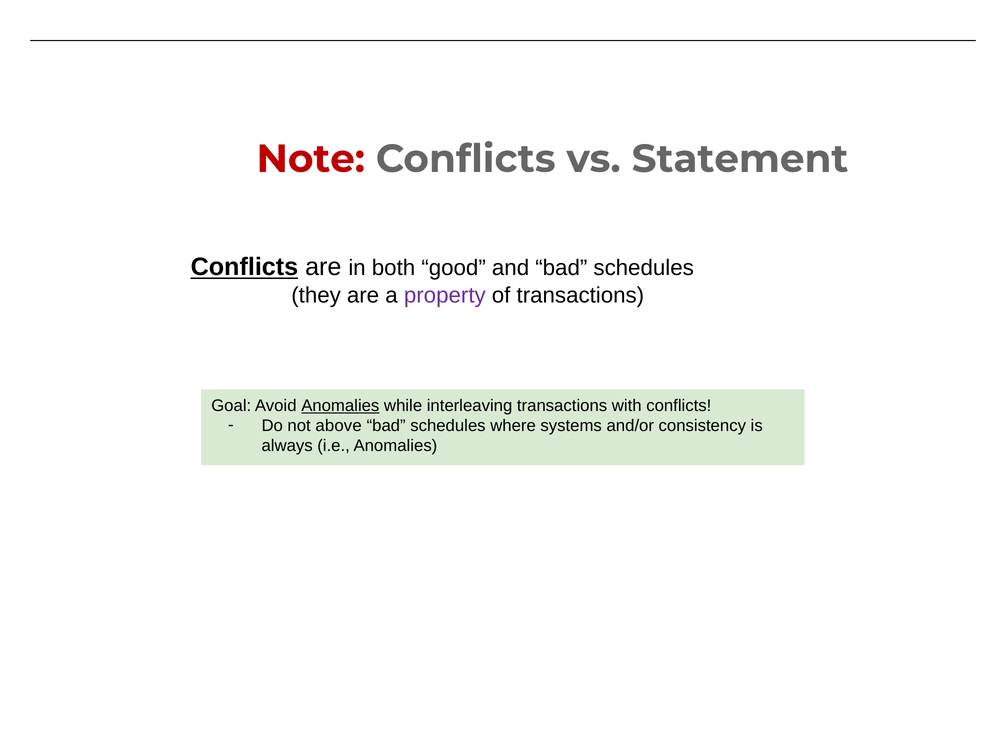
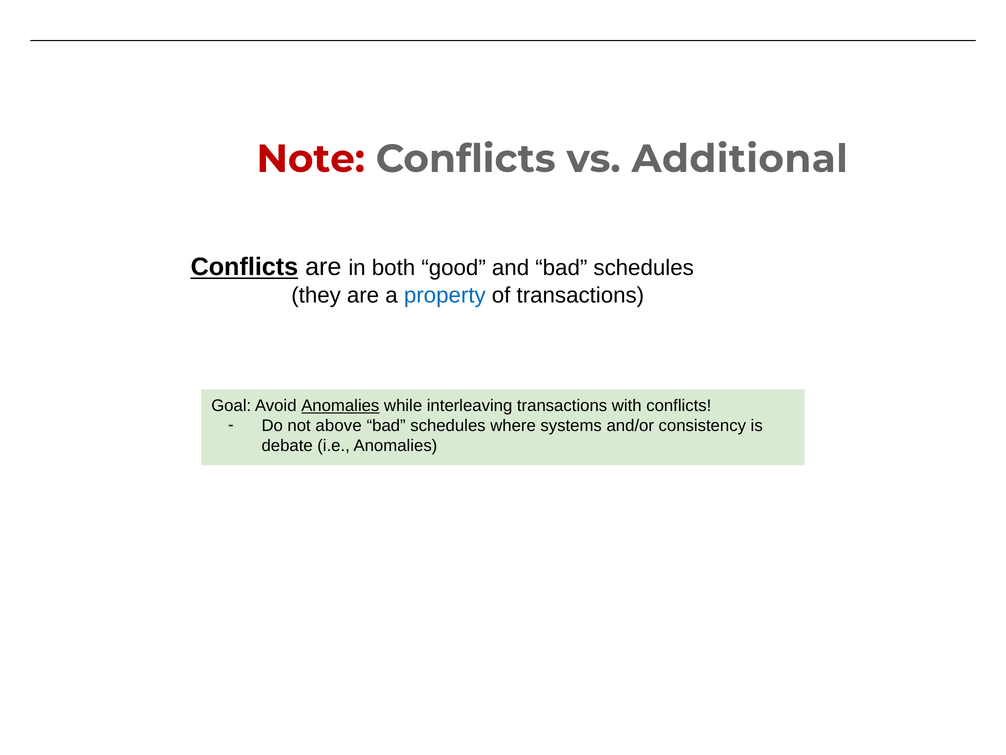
Statement: Statement -> Additional
property colour: purple -> blue
always: always -> debate
